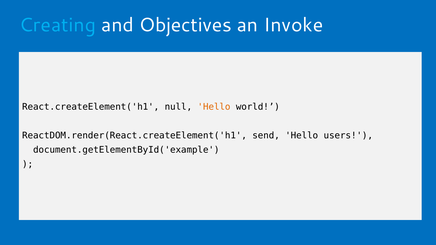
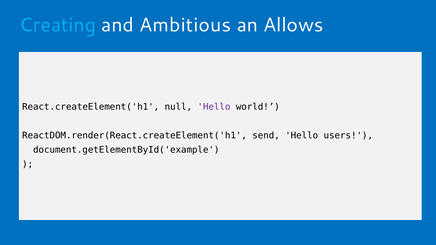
Objectives: Objectives -> Ambitious
Invoke: Invoke -> Allows
Hello at (214, 107) colour: orange -> purple
